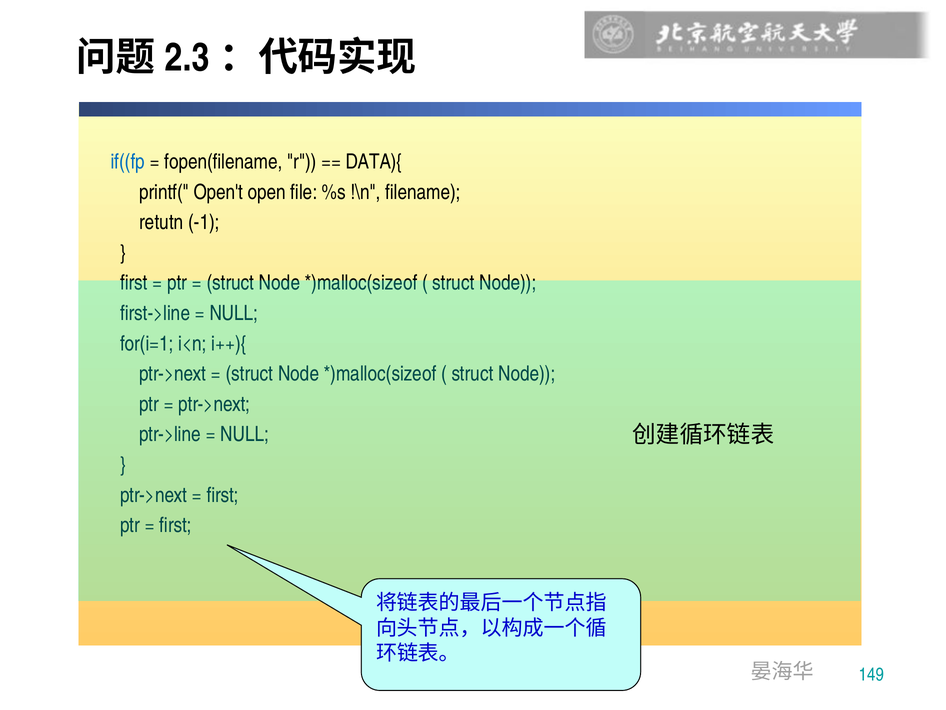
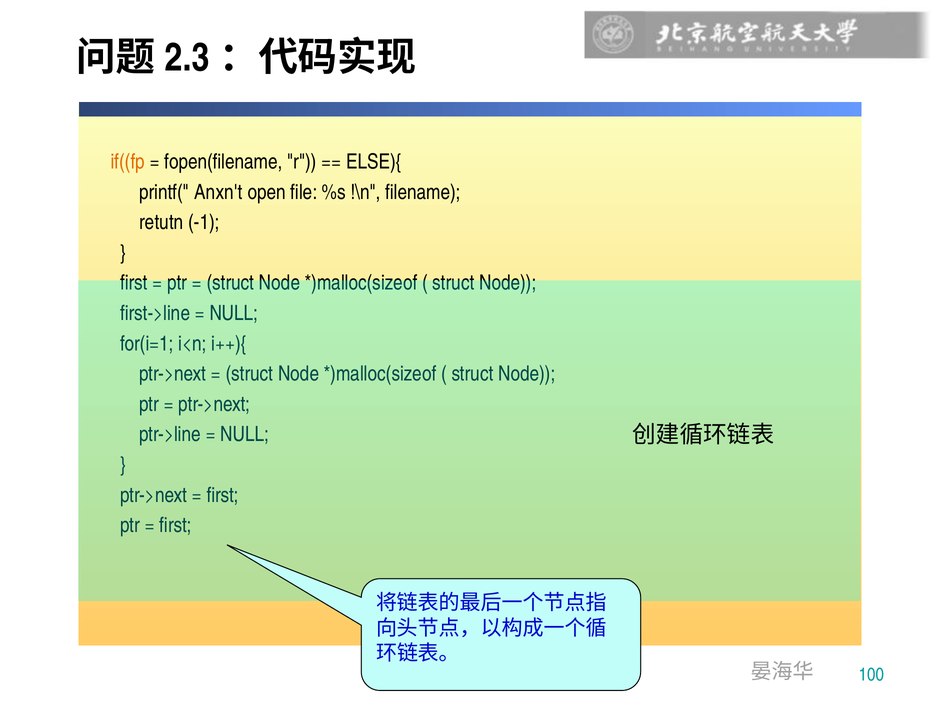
if((fp colour: blue -> orange
DATA){: DATA){ -> ELSE){
Open't: Open't -> Anxn't
149: 149 -> 100
